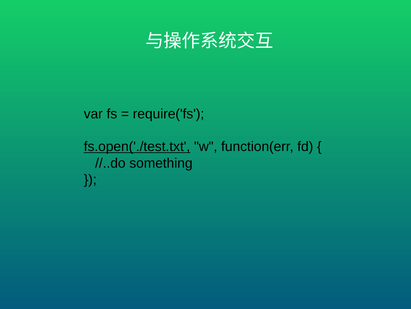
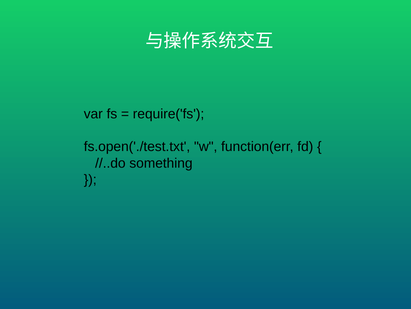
fs.open('./test.txt underline: present -> none
